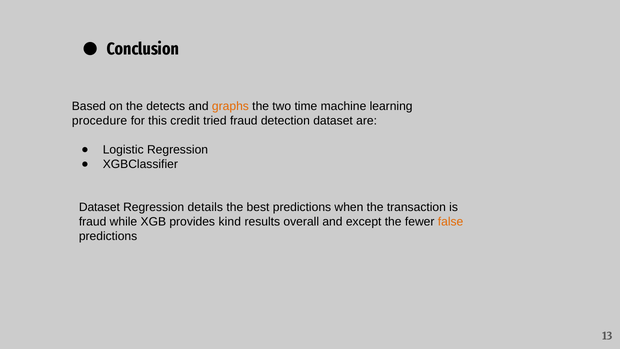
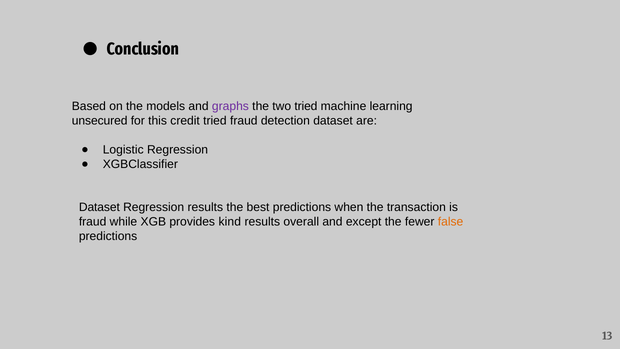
detects: detects -> models
graphs colour: orange -> purple
two time: time -> tried
procedure: procedure -> unsecured
Regression details: details -> results
